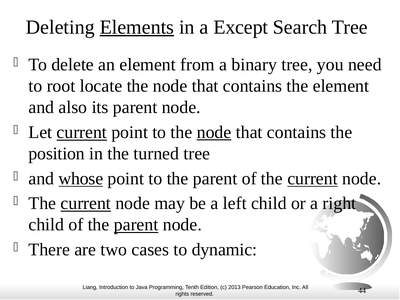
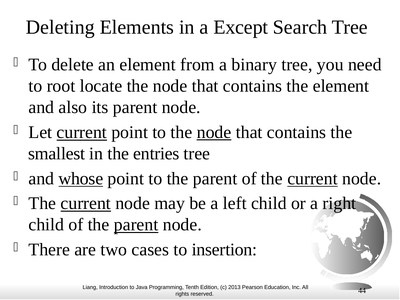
Elements underline: present -> none
position: position -> smallest
turned: turned -> entries
dynamic: dynamic -> insertion
